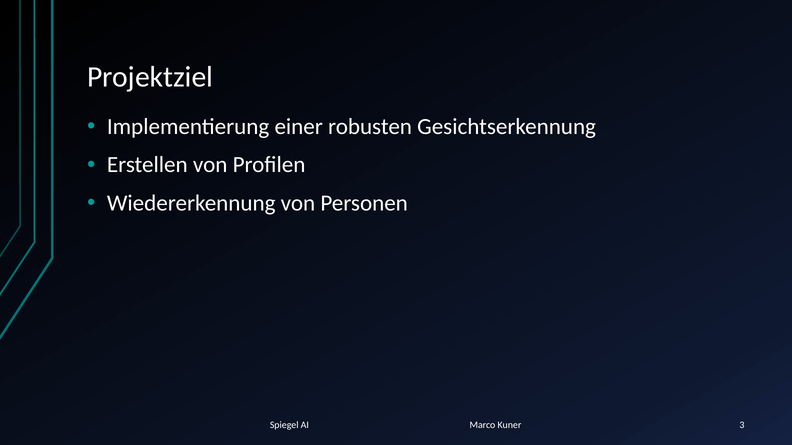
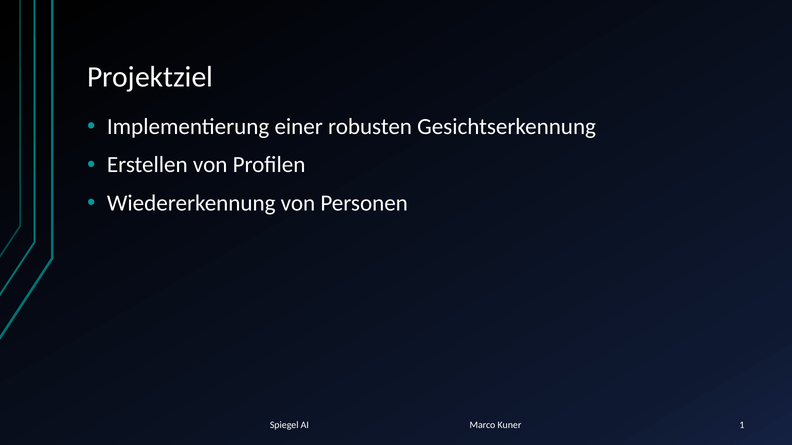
3: 3 -> 1
